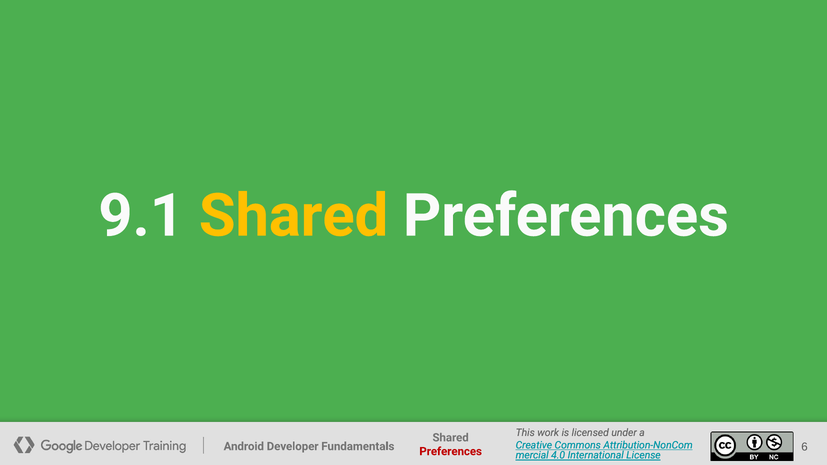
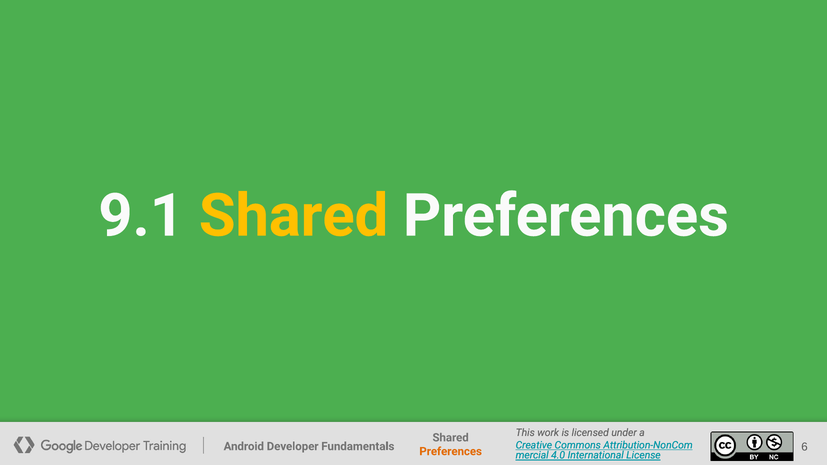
Preferences at (451, 452) colour: red -> orange
